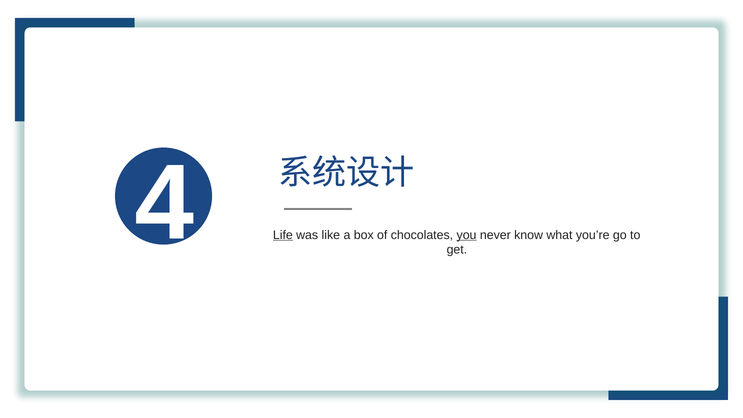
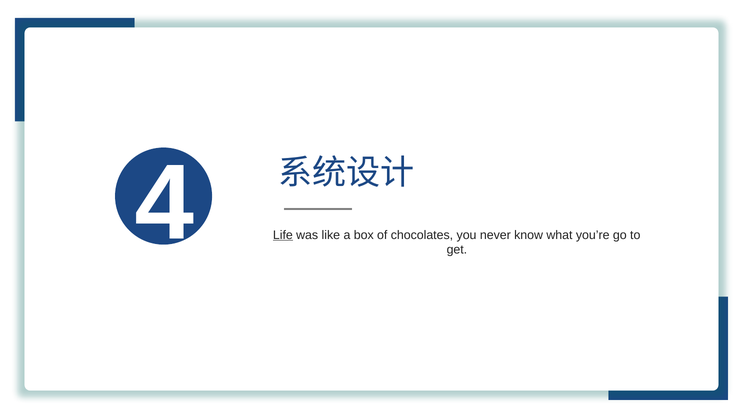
you underline: present -> none
